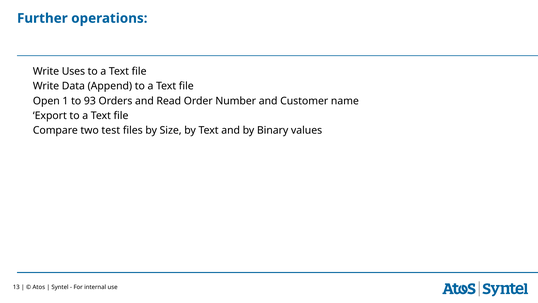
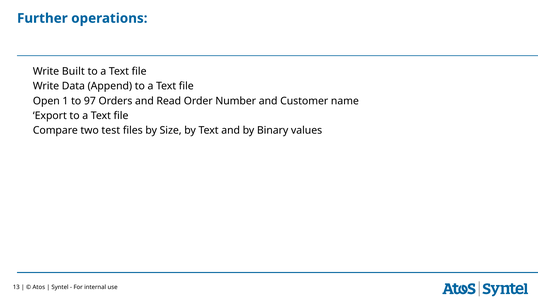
Uses: Uses -> Built
93: 93 -> 97
